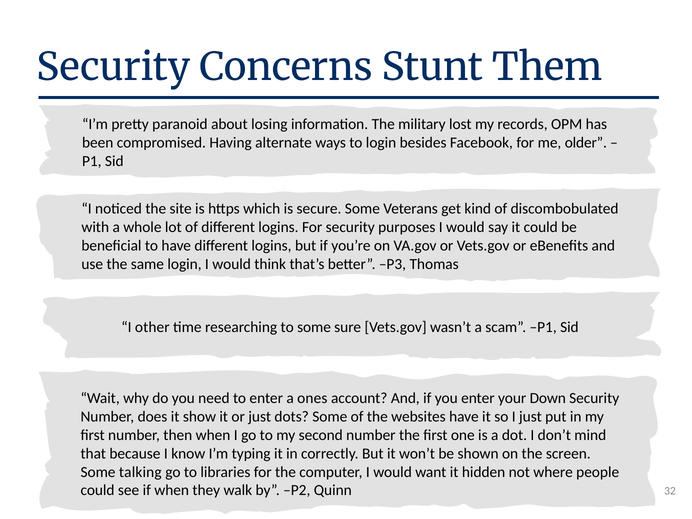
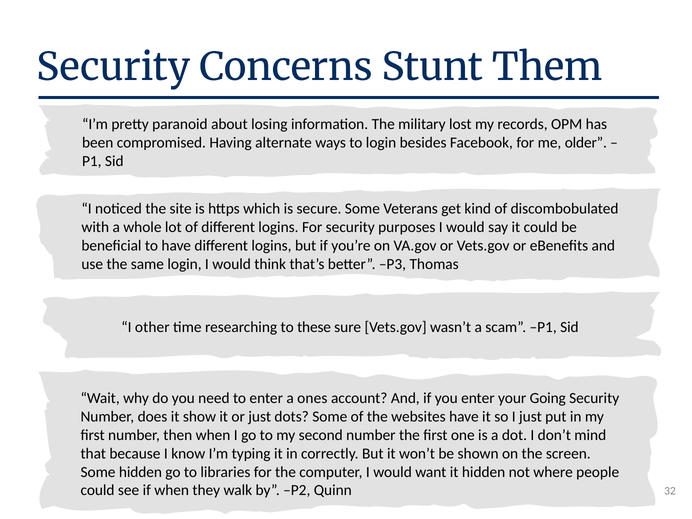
to some: some -> these
Down: Down -> Going
Some talking: talking -> hidden
